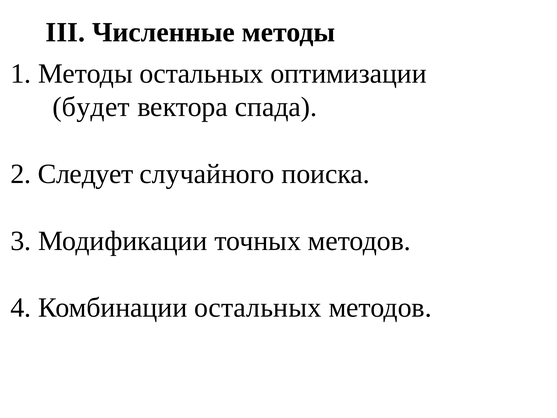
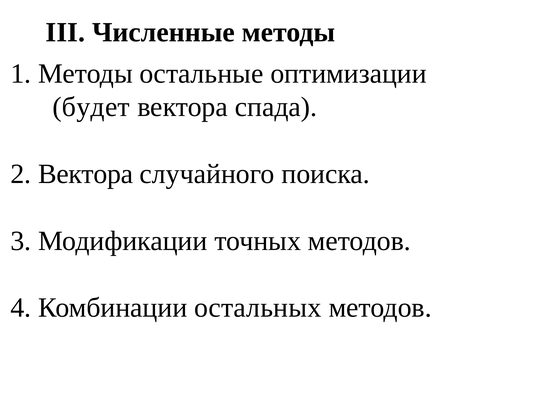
Методы остальных: остальных -> остальные
2 Следует: Следует -> Вектора
